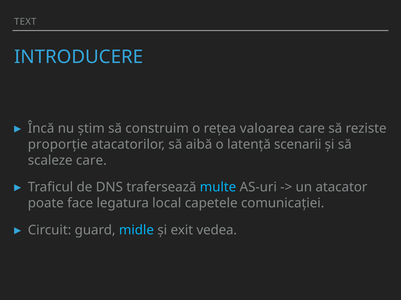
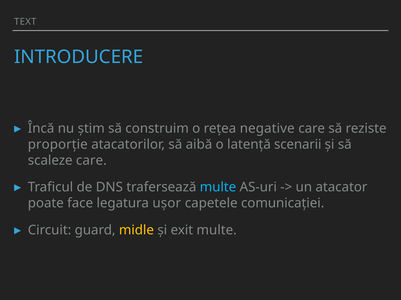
valoarea: valoarea -> negative
local: local -> ușor
midle colour: light blue -> yellow
exit vedea: vedea -> multe
